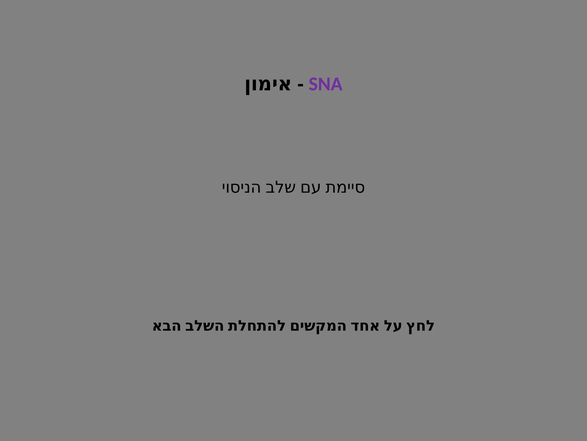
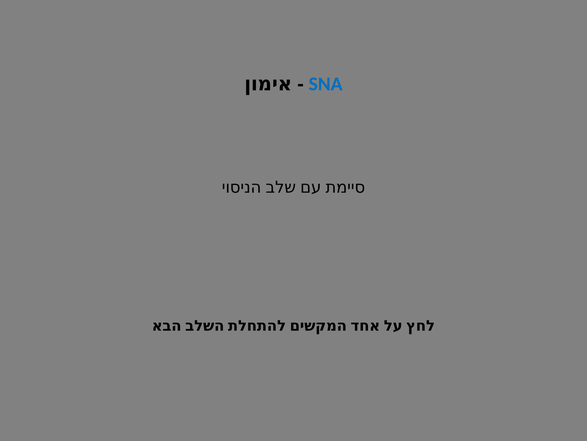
SNA colour: purple -> blue
